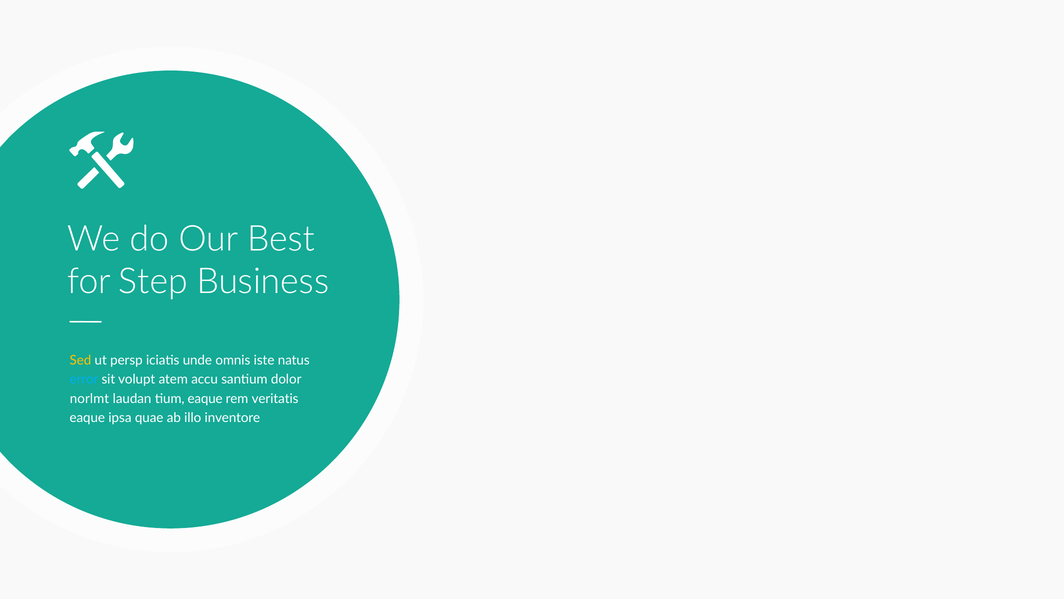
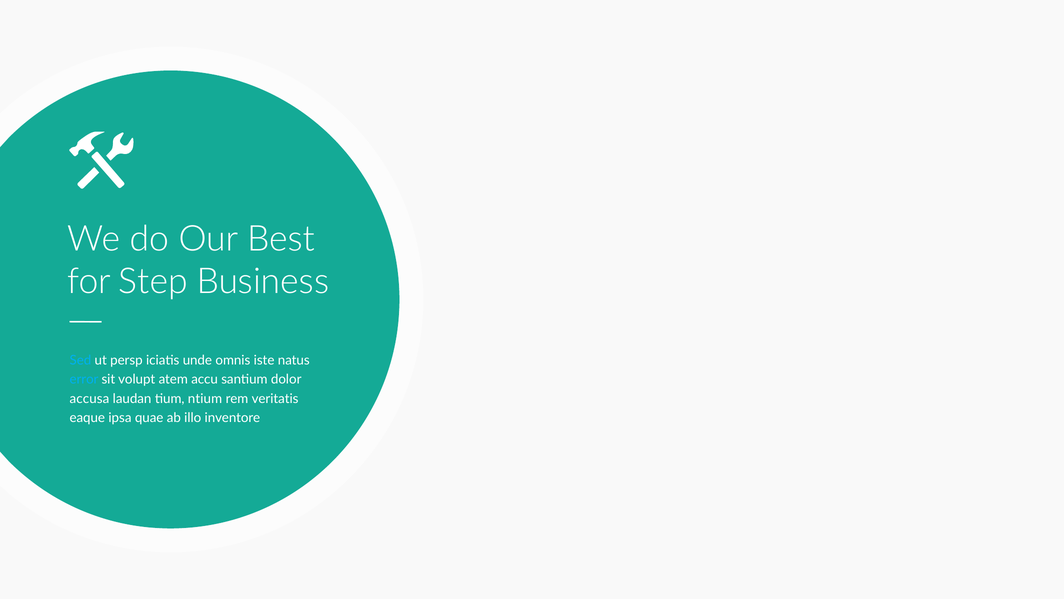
Sed colour: yellow -> light blue
norlmt: norlmt -> accusa
tium eaque: eaque -> ntium
